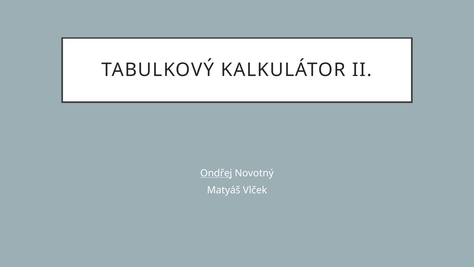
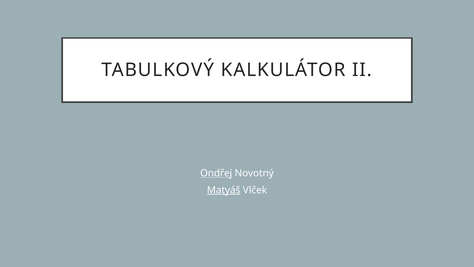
Matyáš underline: none -> present
